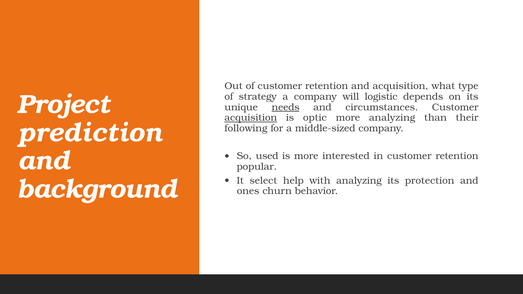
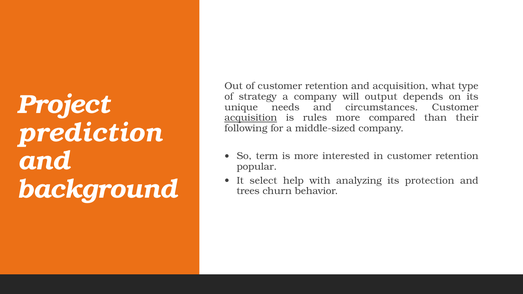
logistic: logistic -> output
needs underline: present -> none
optic: optic -> rules
more analyzing: analyzing -> compared
used: used -> term
ones: ones -> trees
